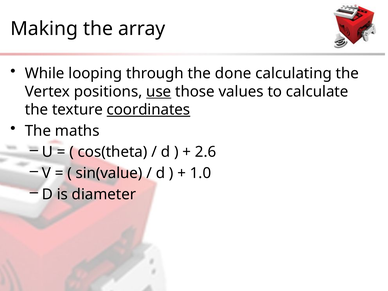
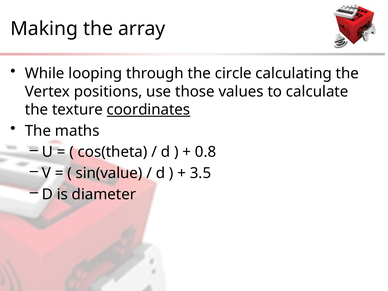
done: done -> circle
use underline: present -> none
2.6: 2.6 -> 0.8
1.0: 1.0 -> 3.5
